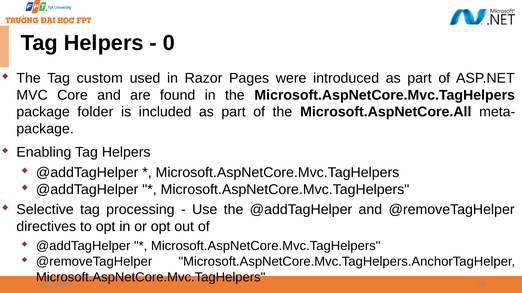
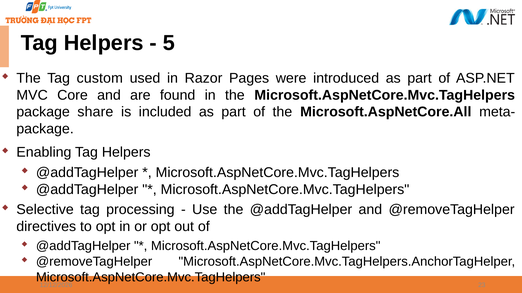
0: 0 -> 5
folder: folder -> share
